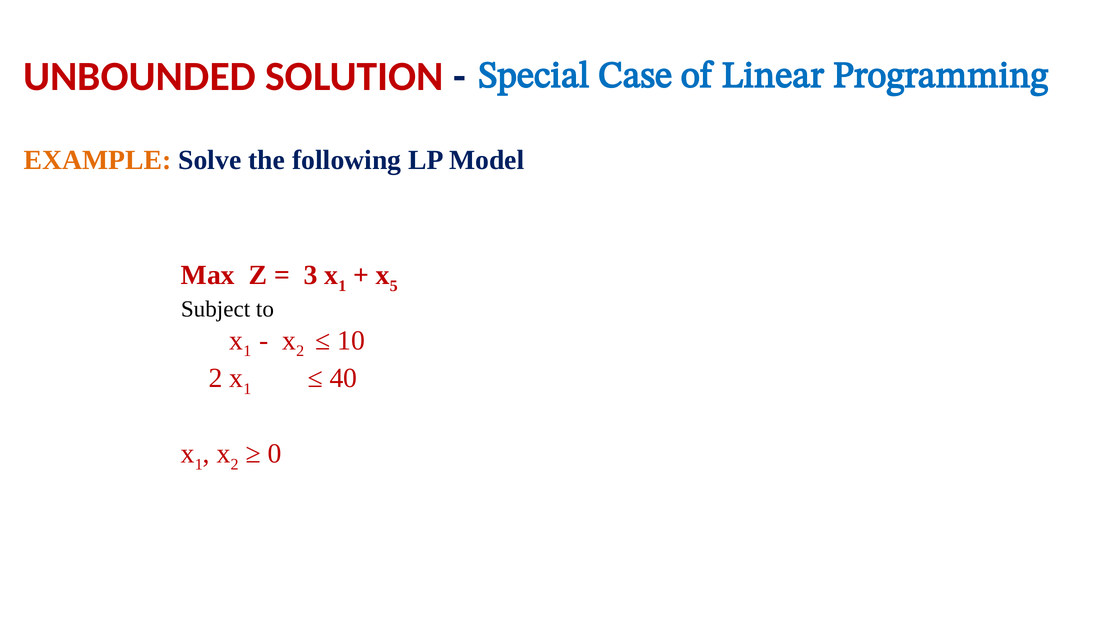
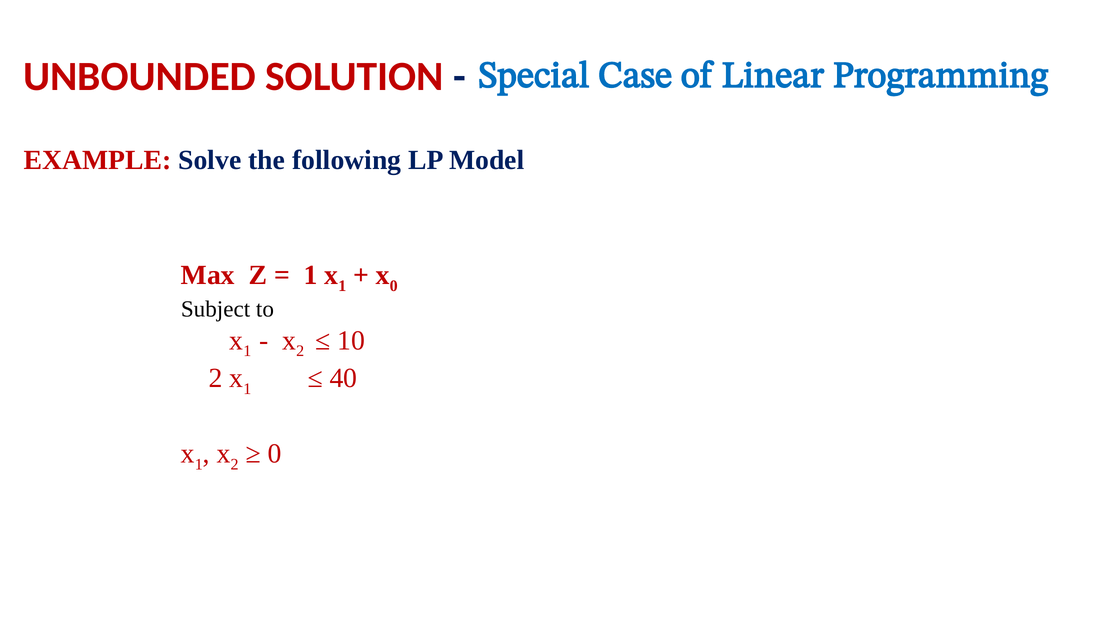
EXAMPLE colour: orange -> red
3 at (311, 275): 3 -> 1
5 at (394, 286): 5 -> 0
